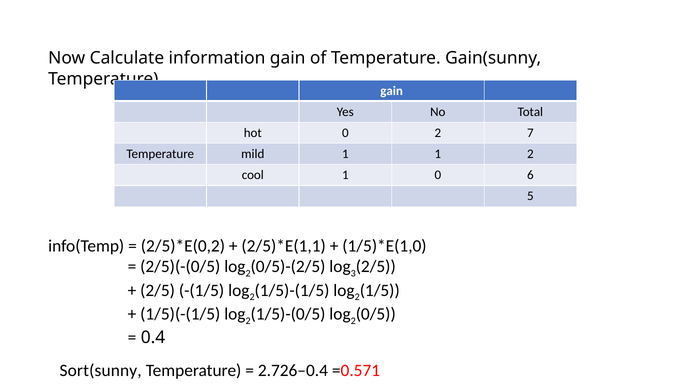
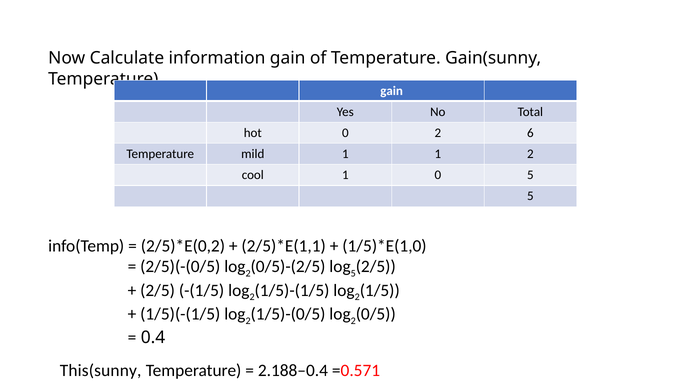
7: 7 -> 6
0 6: 6 -> 5
3 at (353, 274): 3 -> 5
Sort(sunny: Sort(sunny -> This(sunny
2.726–0.4: 2.726–0.4 -> 2.188–0.4
